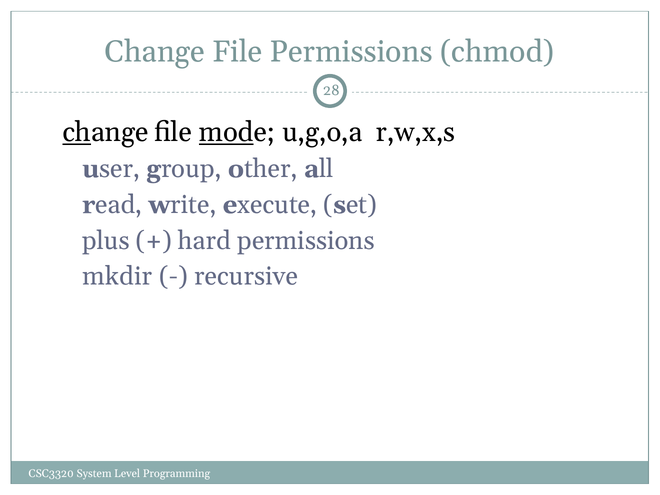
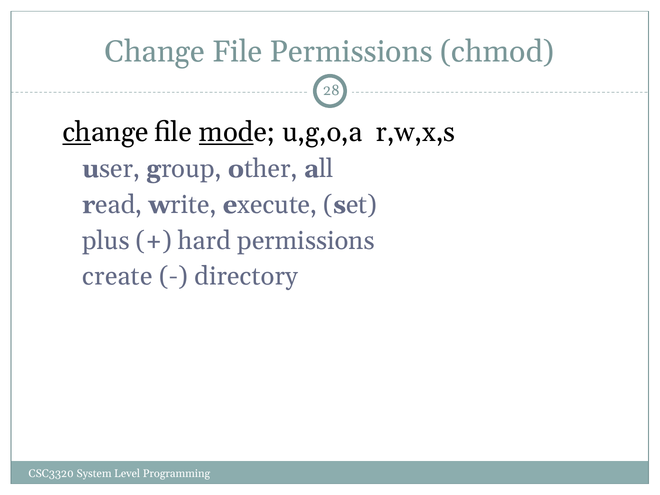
mkdir: mkdir -> create
recursive: recursive -> directory
